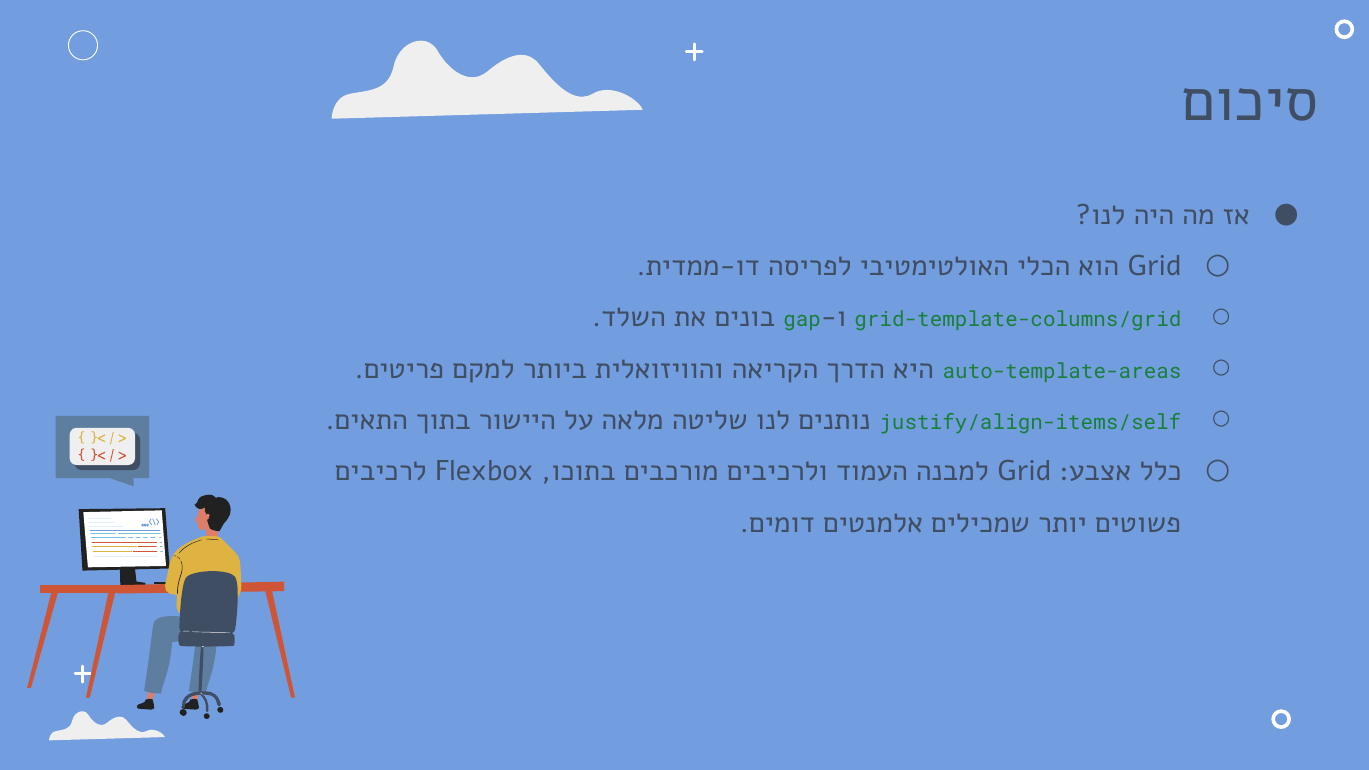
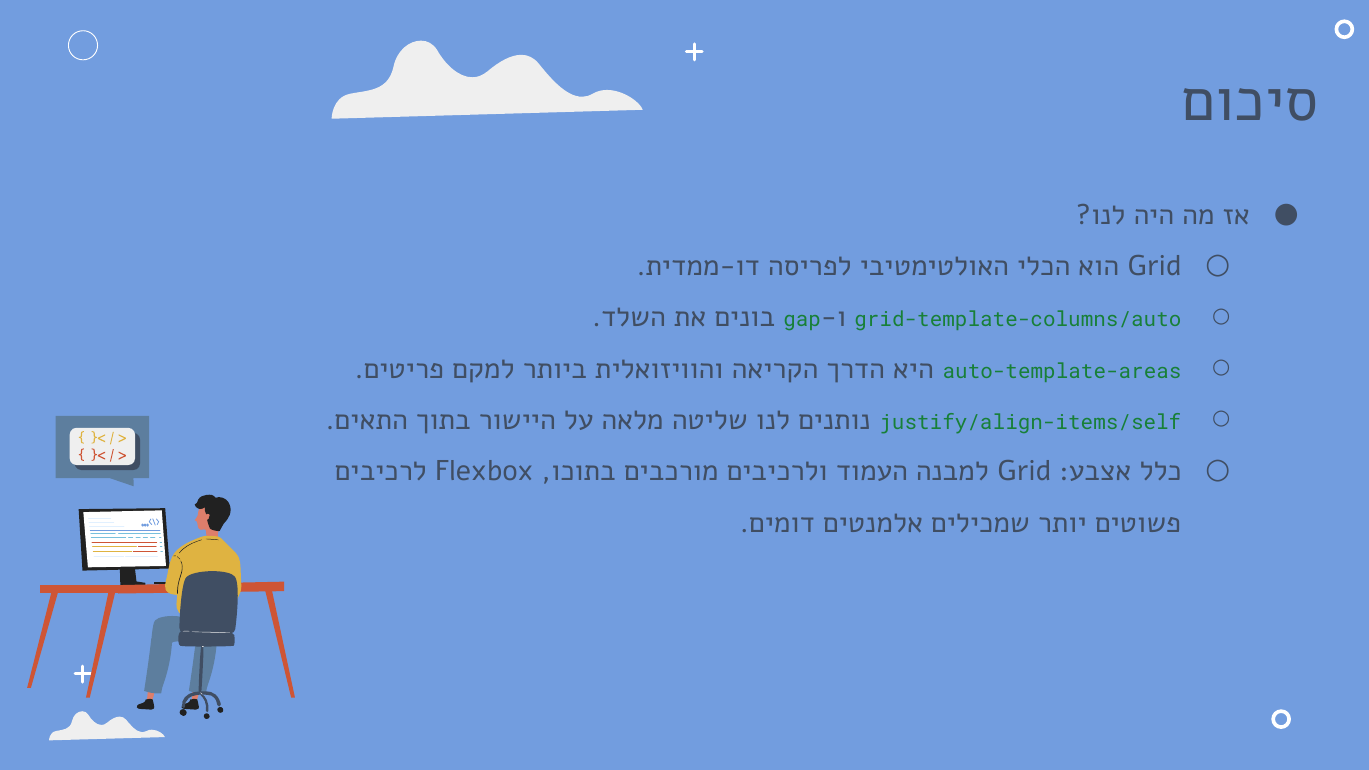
grid-template-columns/grid: grid-template-columns/grid -> grid-template-columns/auto
